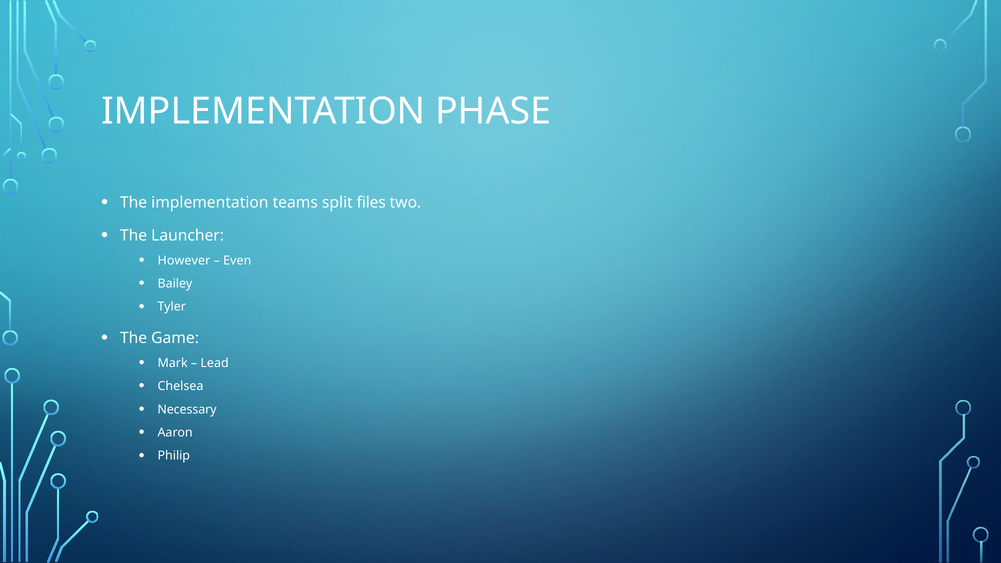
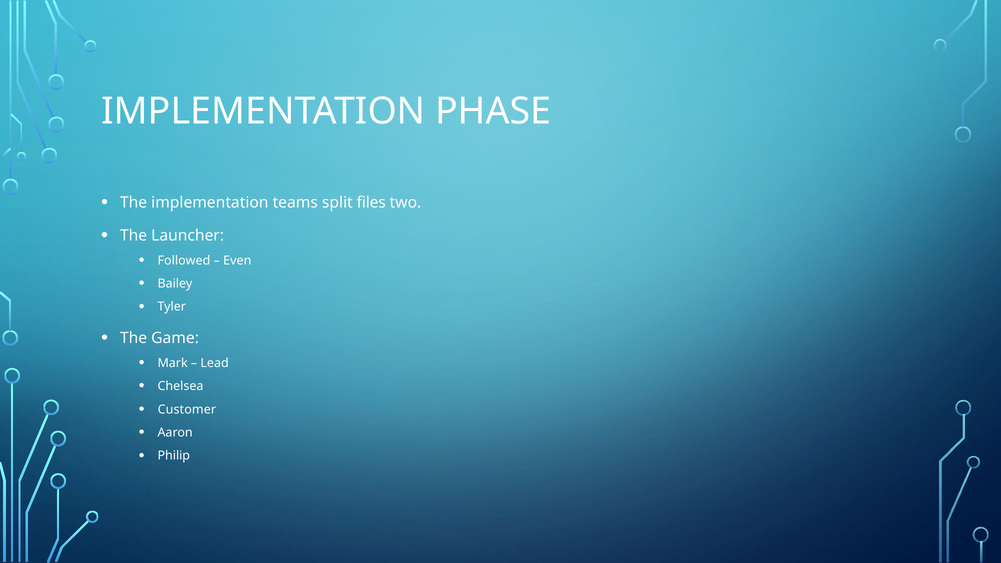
However: However -> Followed
Necessary: Necessary -> Customer
